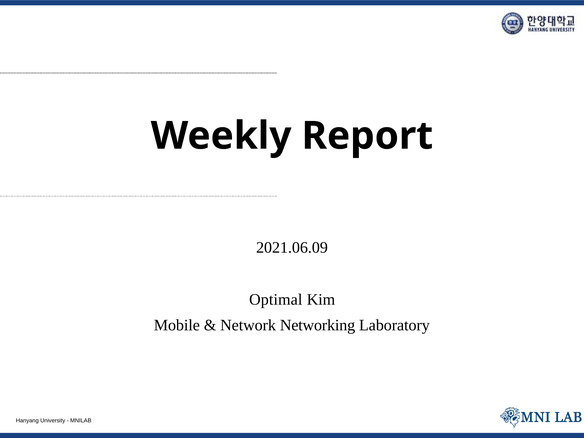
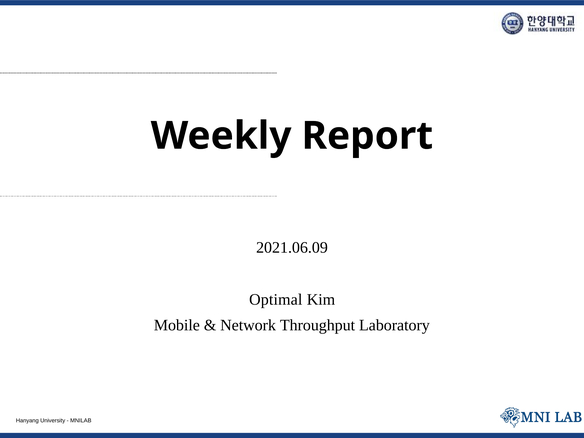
Networking: Networking -> Throughput
